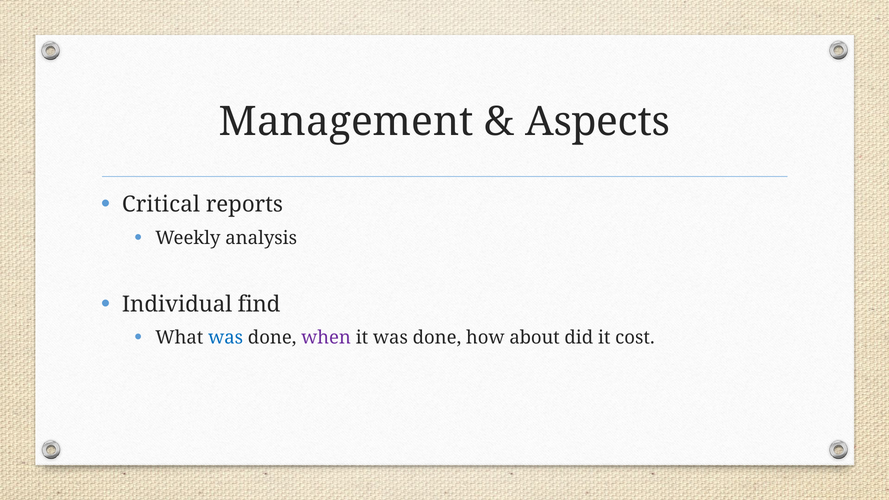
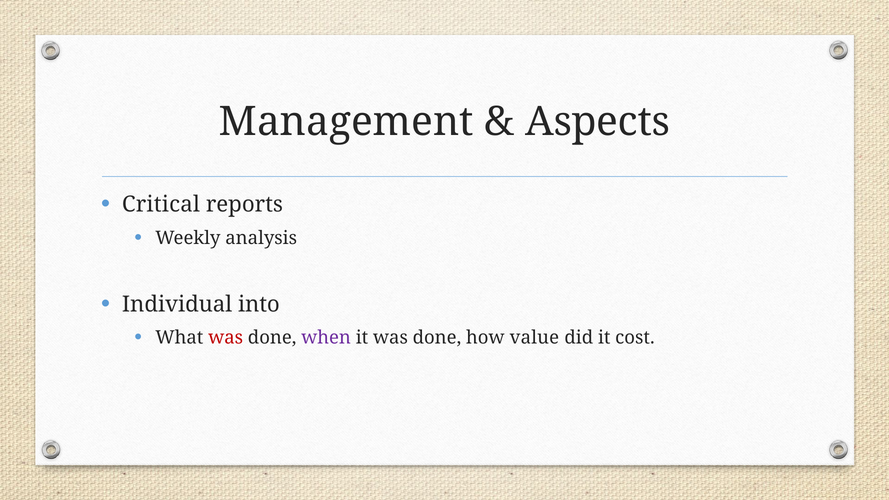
find: find -> into
was at (226, 338) colour: blue -> red
about: about -> value
